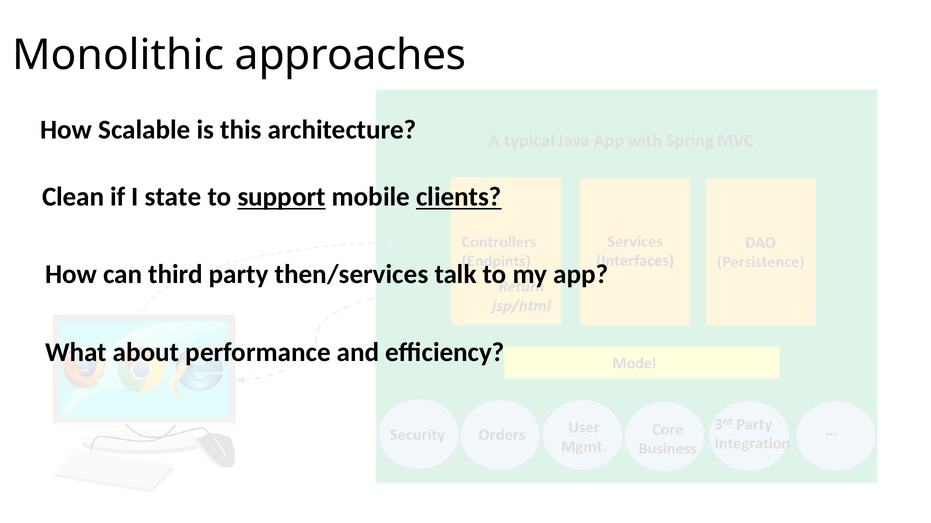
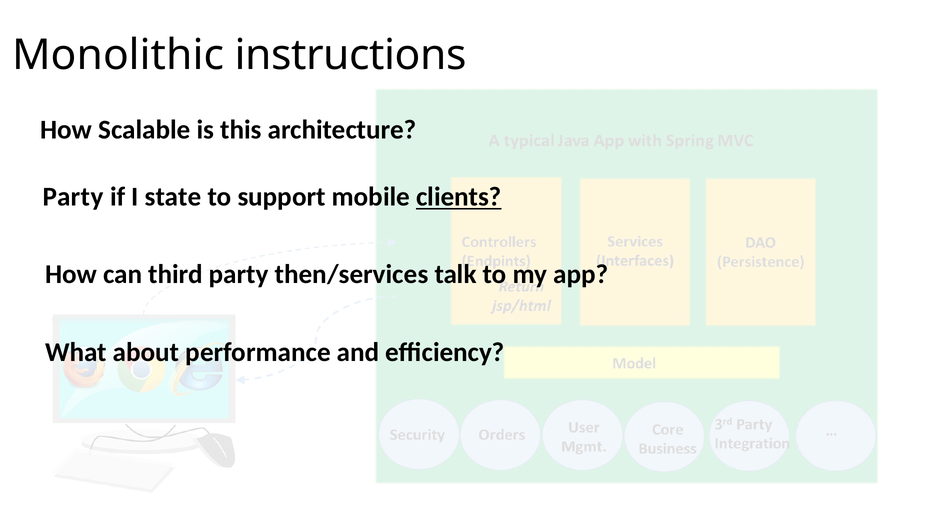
approaches: approaches -> instructions
Clean at (73, 197): Clean -> Party
support underline: present -> none
